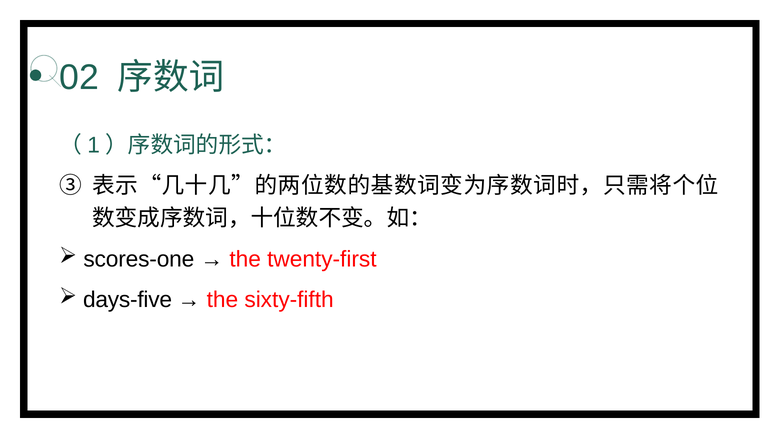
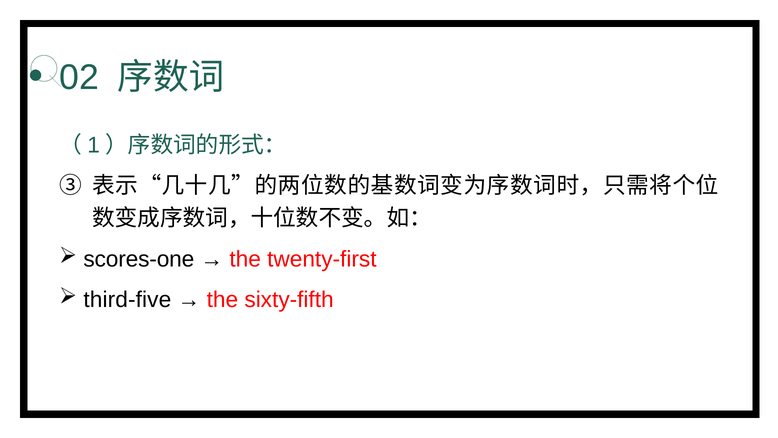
days-five: days-five -> third-five
